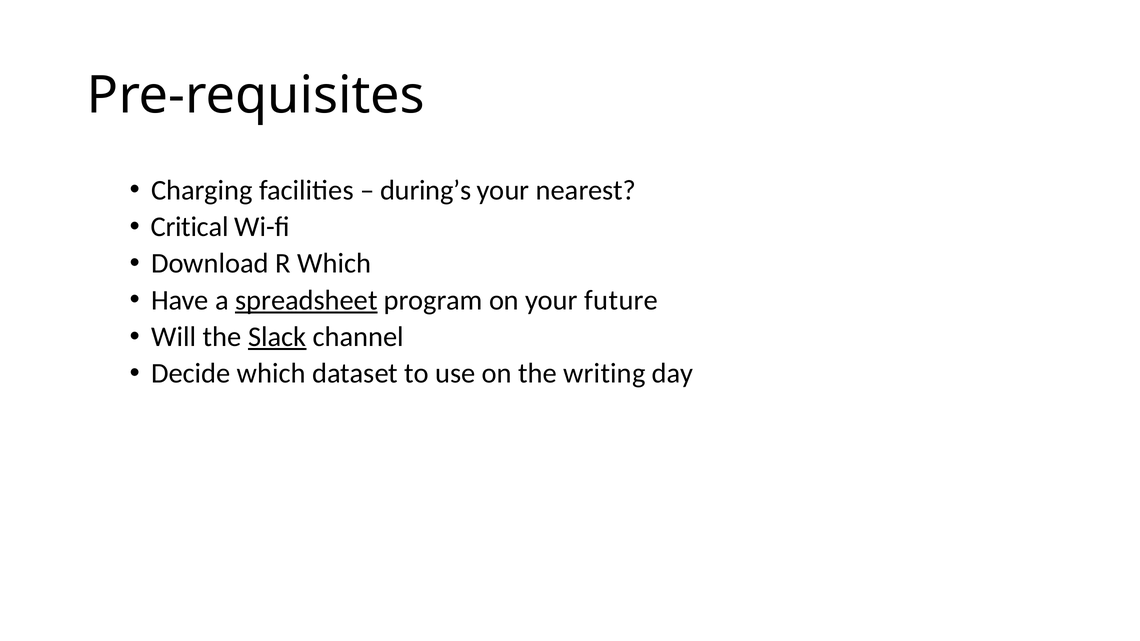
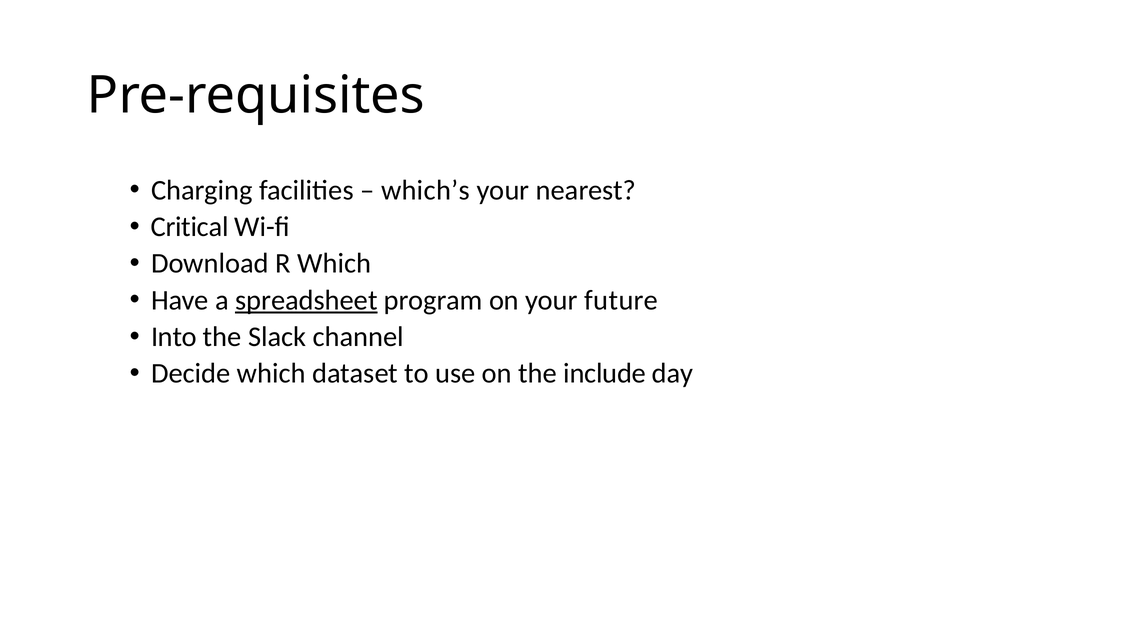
during’s: during’s -> which’s
Will: Will -> Into
Slack underline: present -> none
writing: writing -> include
